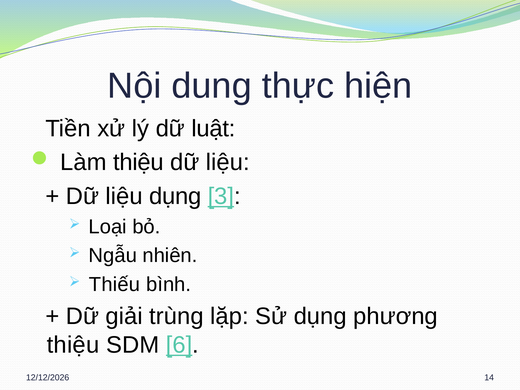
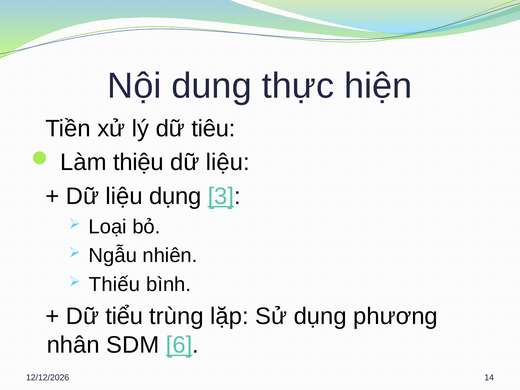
luật: luật -> tiêu
giải: giải -> tiểu
thiệu at (73, 345): thiệu -> nhân
